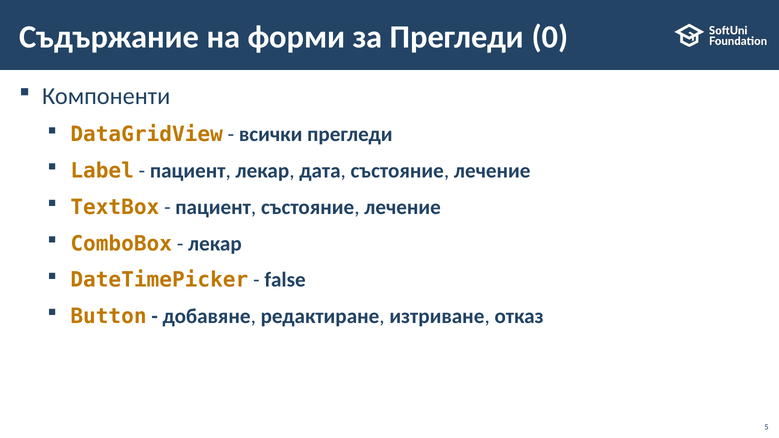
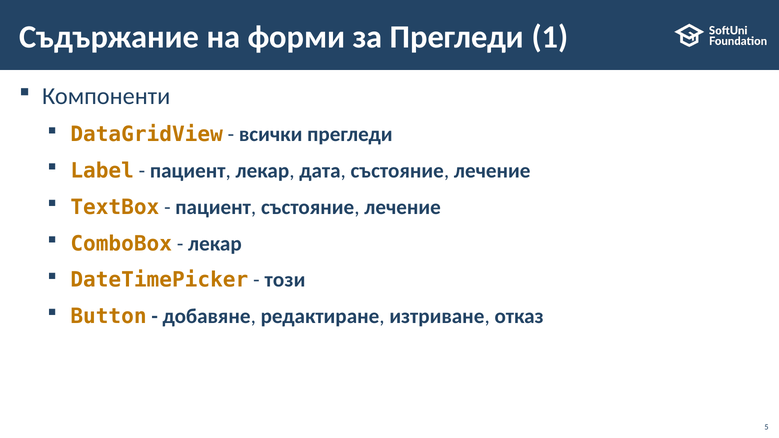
0: 0 -> 1
false: false -> този
